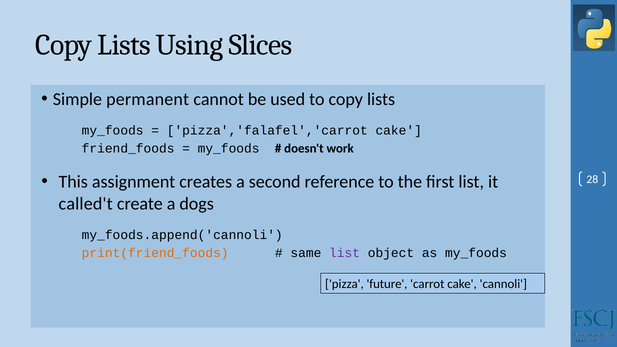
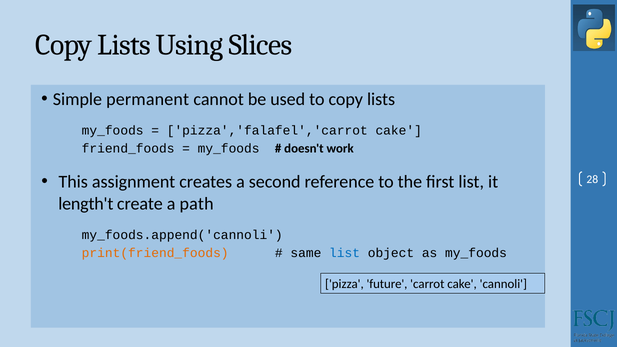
called't: called't -> length't
dogs: dogs -> path
list at (345, 253) colour: purple -> blue
